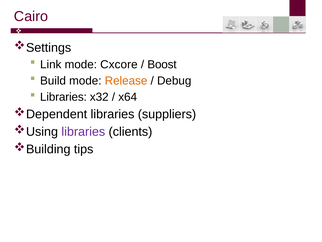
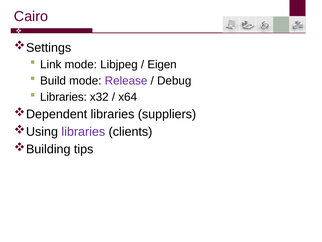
Cxcore: Cxcore -> Libjpeg
Boost: Boost -> Eigen
Release colour: orange -> purple
